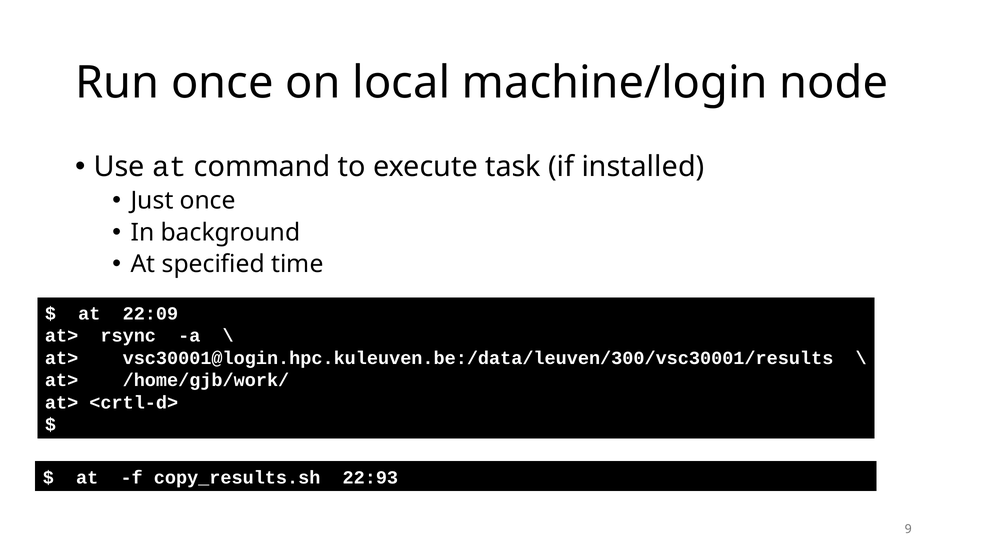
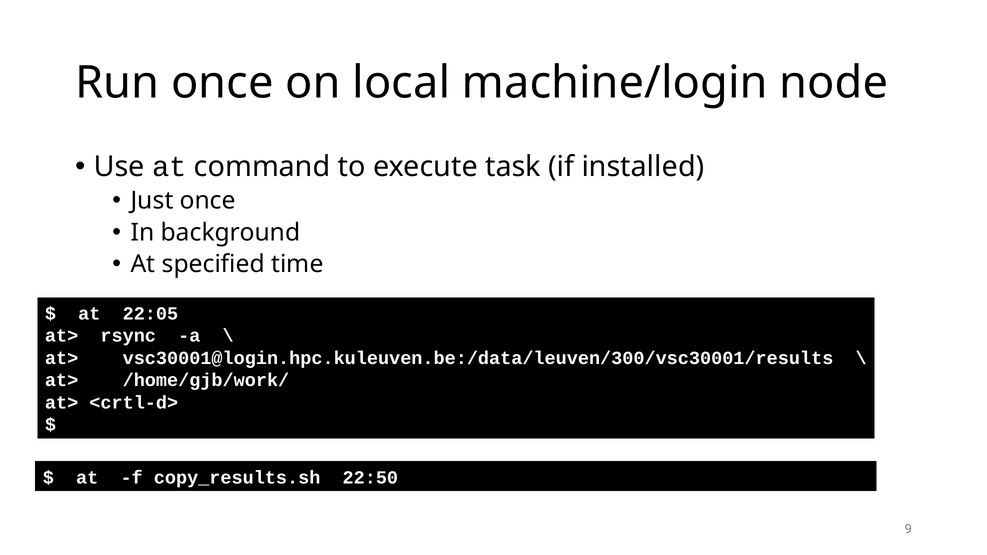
22:09: 22:09 -> 22:05
22:93: 22:93 -> 22:50
